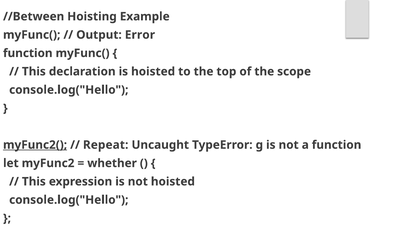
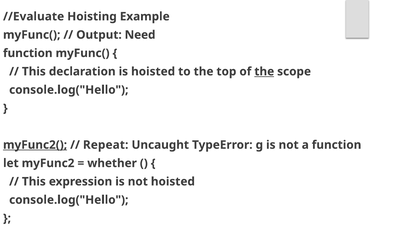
//Between: //Between -> //Evaluate
Error: Error -> Need
the at (264, 72) underline: none -> present
